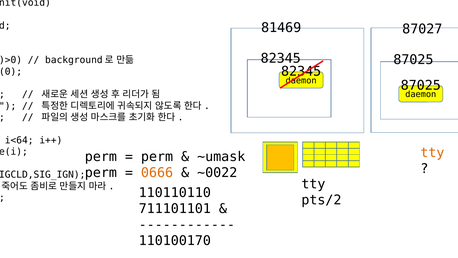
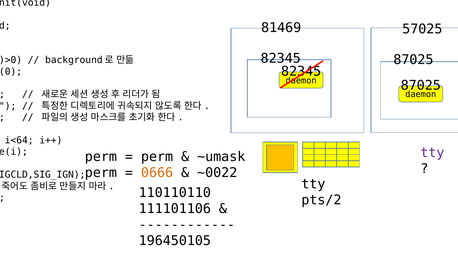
87027: 87027 -> 57025
tty at (432, 152) colour: orange -> purple
711101101: 711101101 -> 111101106
110100170: 110100170 -> 196450105
